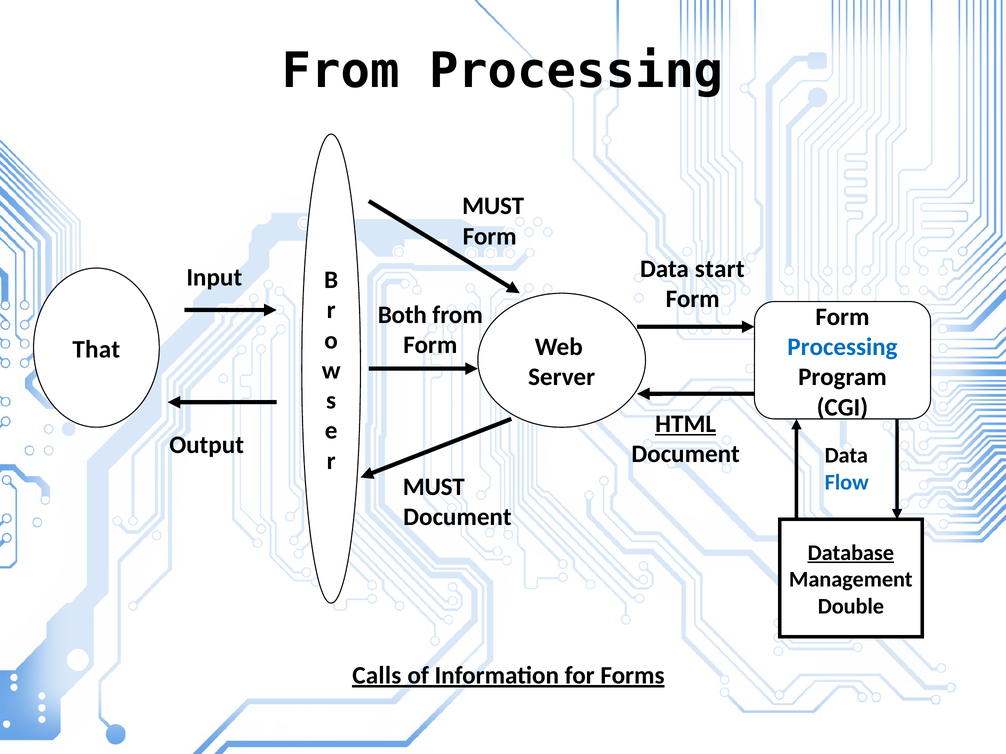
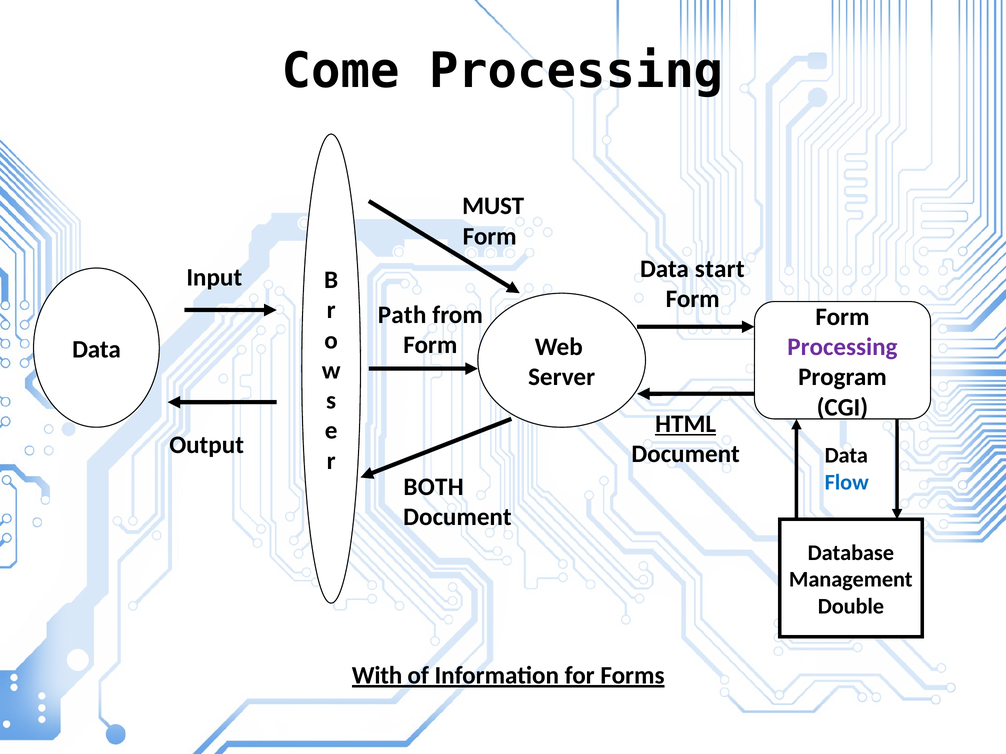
From at (341, 71): From -> Come
Both: Both -> Path
Processing at (842, 347) colour: blue -> purple
That at (96, 350): That -> Data
MUST at (434, 487): MUST -> BOTH
Database underline: present -> none
Calls: Calls -> With
